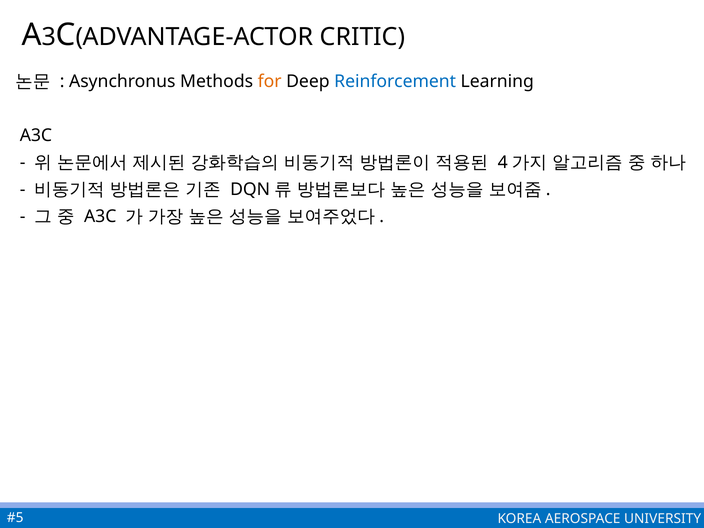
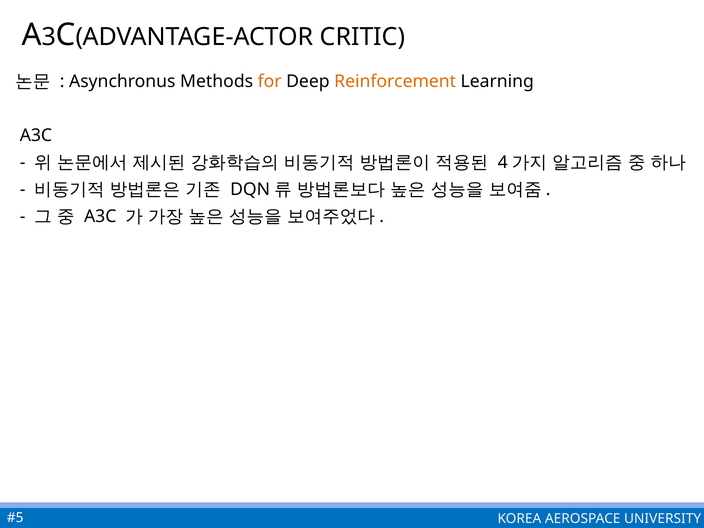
Reinforcement colour: blue -> orange
